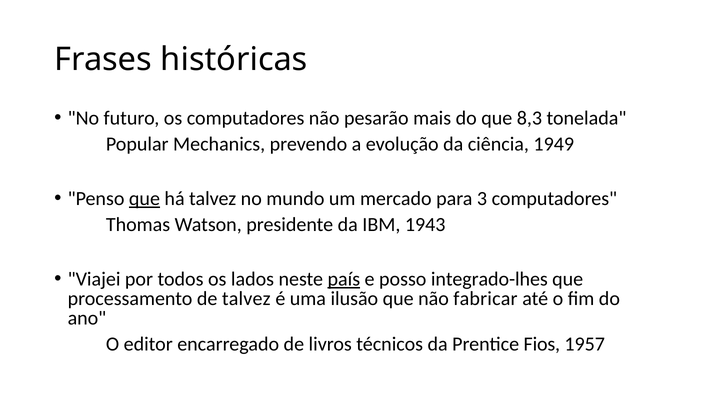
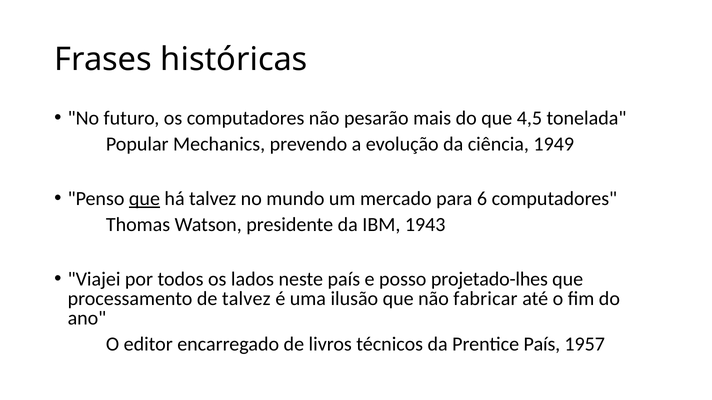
8,3: 8,3 -> 4,5
3: 3 -> 6
país at (344, 279) underline: present -> none
integrado-lhes: integrado-lhes -> projetado-lhes
Prentice Fios: Fios -> País
